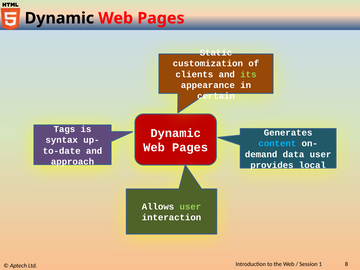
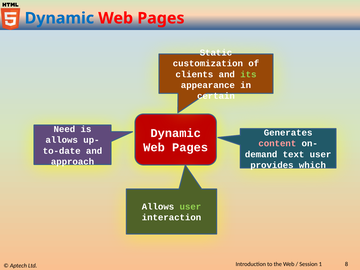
Dynamic at (59, 18) colour: black -> blue
Tags: Tags -> Need
syntax at (62, 140): syntax -> allows
content colour: light blue -> pink
data: data -> text
local: local -> which
